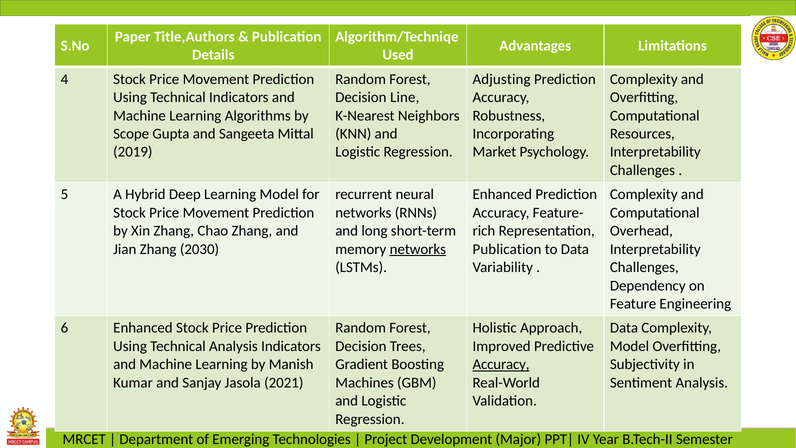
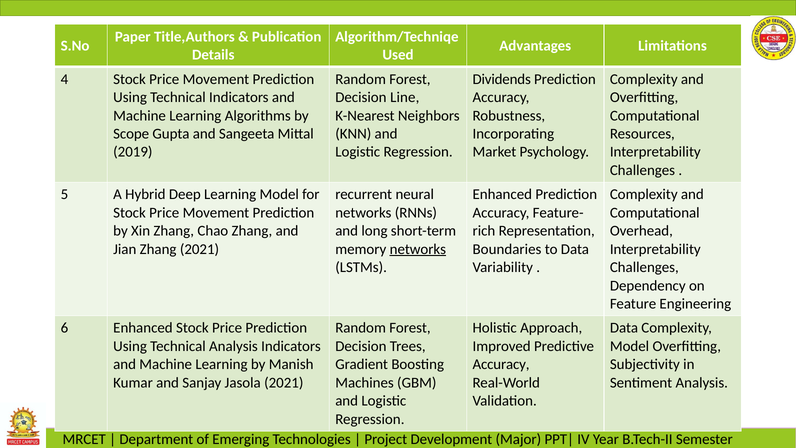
Adjusting: Adjusting -> Dividends
Zhang 2030: 2030 -> 2021
Publication at (507, 249): Publication -> Boundaries
Accuracy at (501, 364) underline: present -> none
